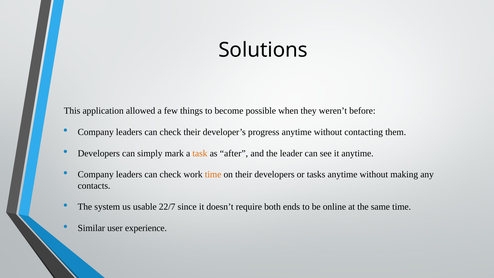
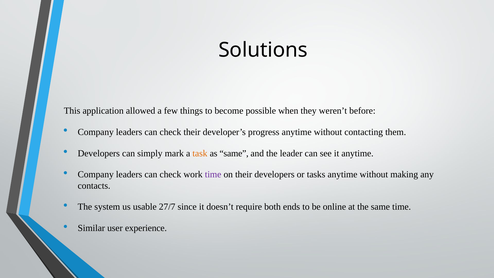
as after: after -> same
time at (213, 174) colour: orange -> purple
22/7: 22/7 -> 27/7
